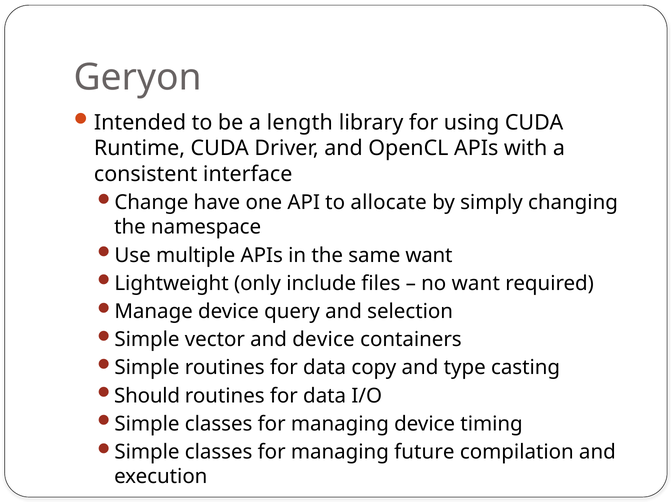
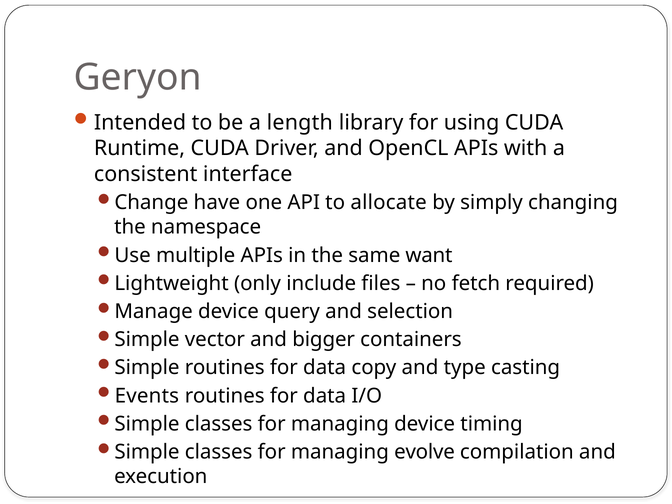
no want: want -> fetch
and device: device -> bigger
Should: Should -> Events
future: future -> evolve
